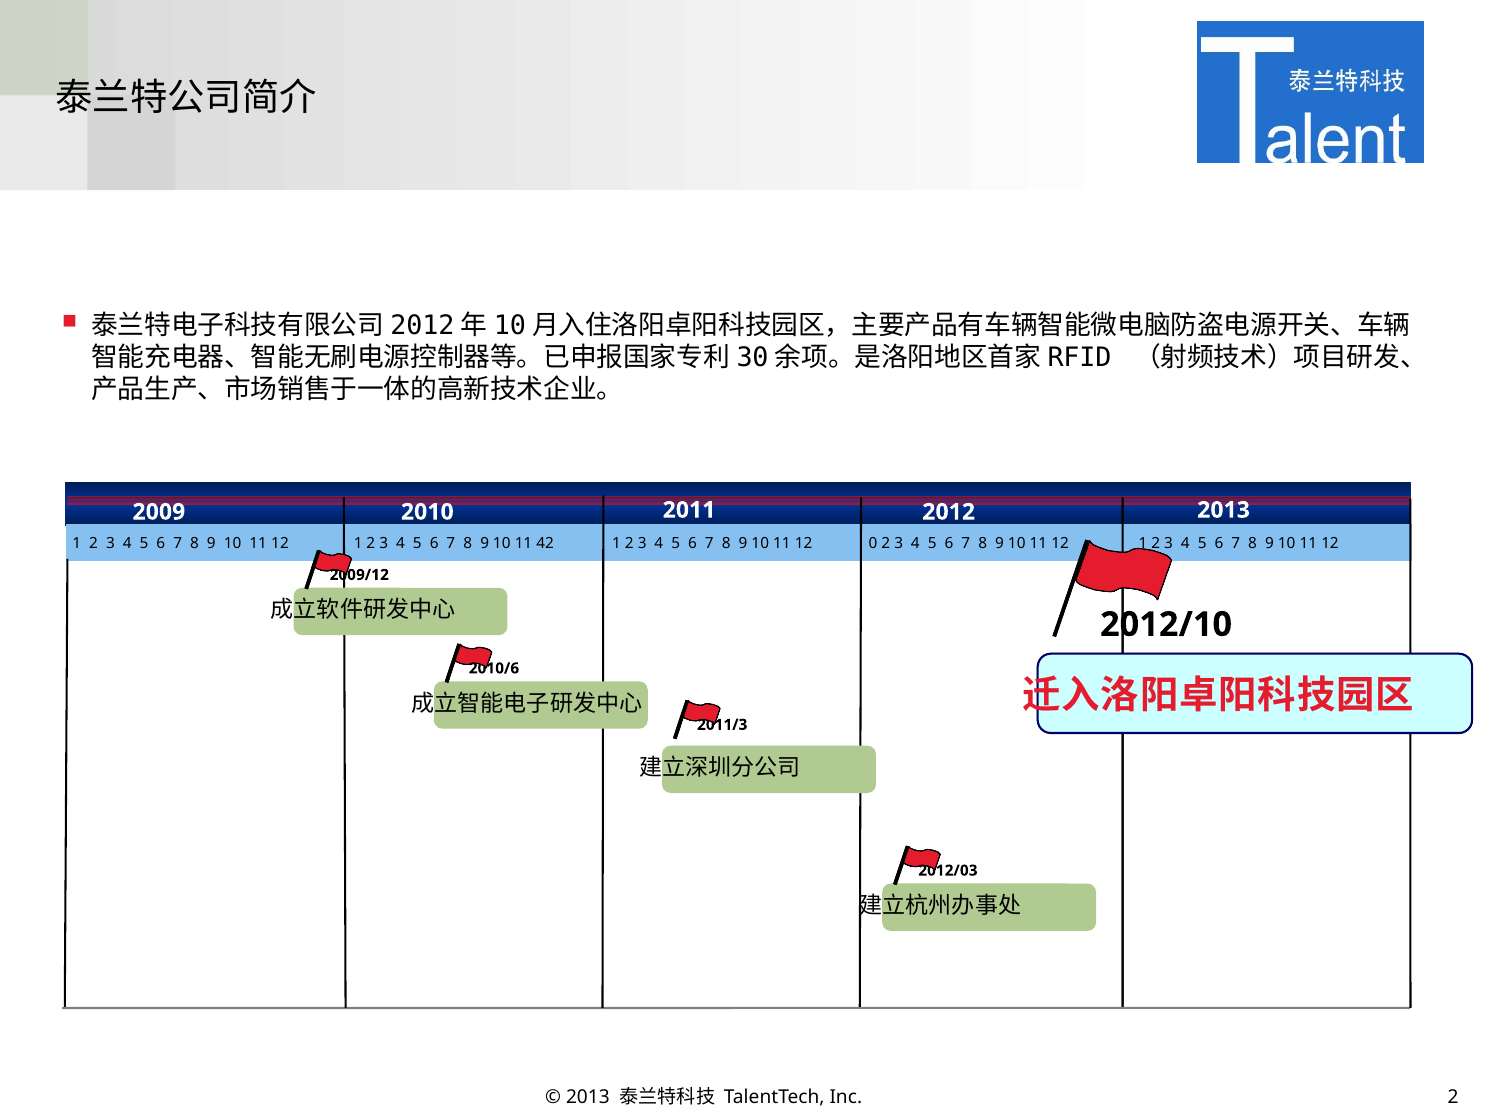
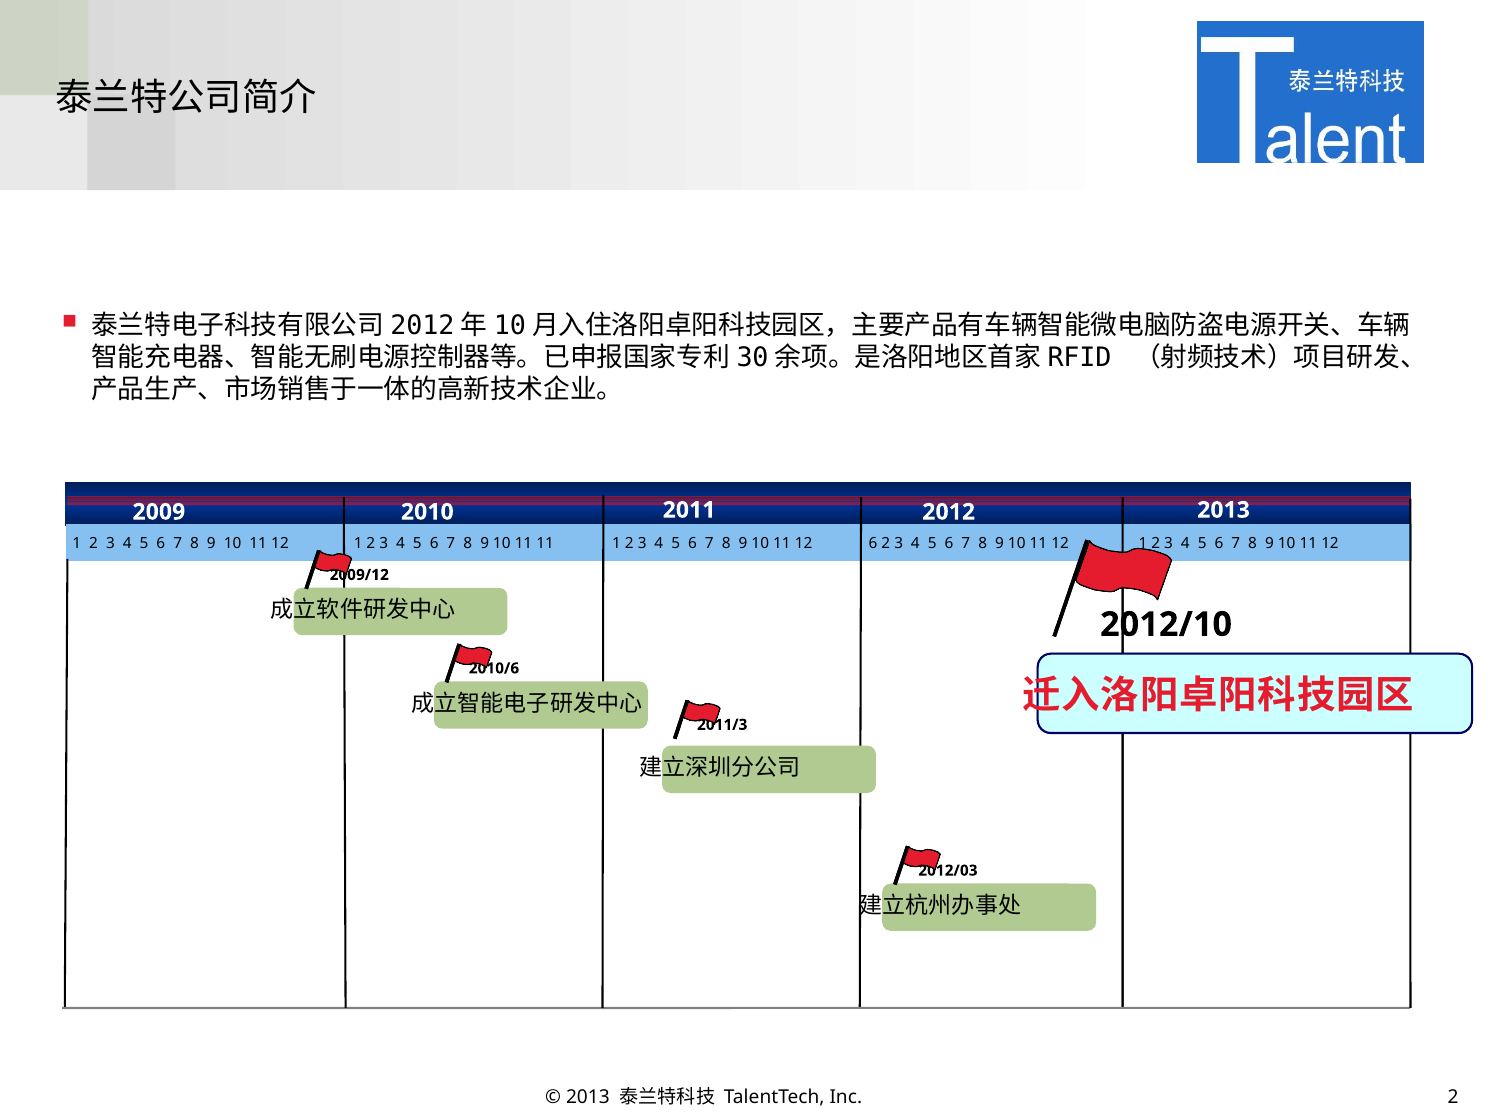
11 42: 42 -> 11
12 0: 0 -> 6
